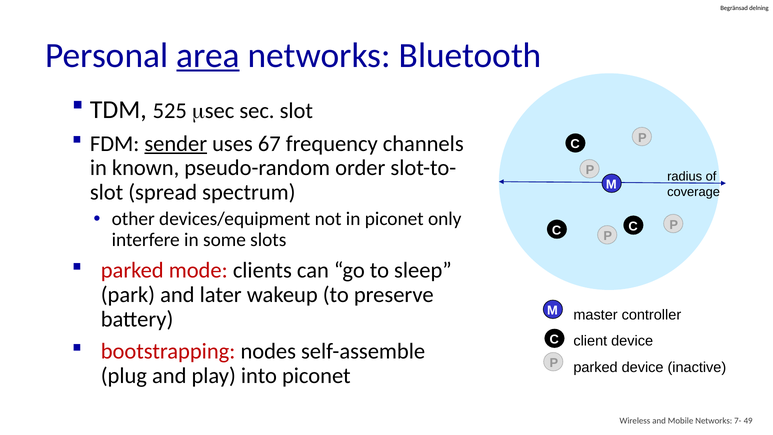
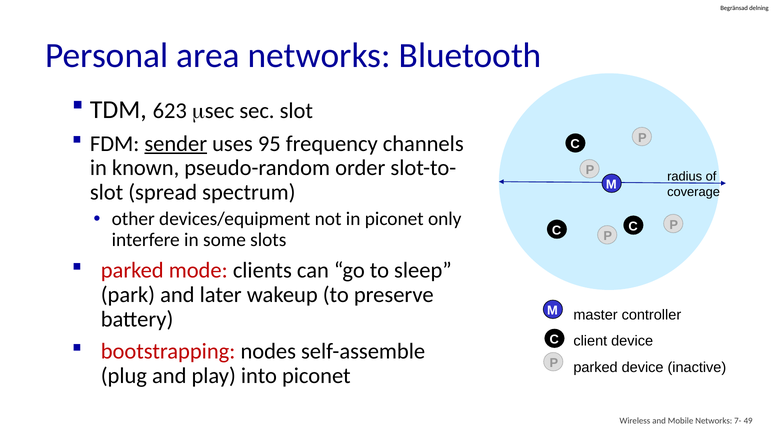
area underline: present -> none
525: 525 -> 623
67: 67 -> 95
